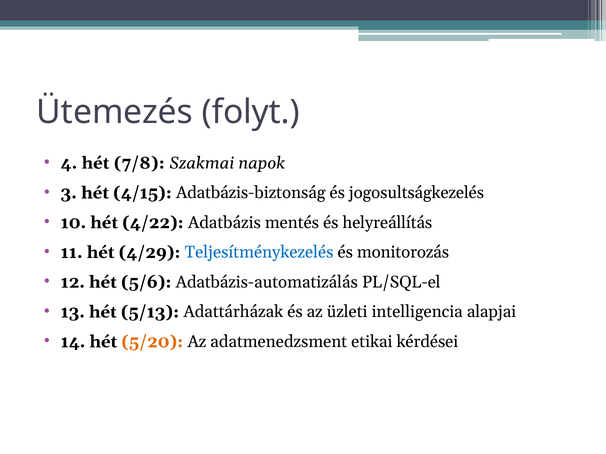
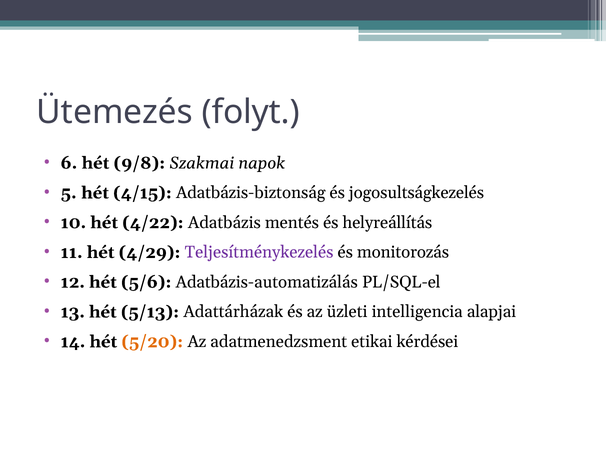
4: 4 -> 6
7/8: 7/8 -> 9/8
3: 3 -> 5
Teljesítménykezelés colour: blue -> purple
